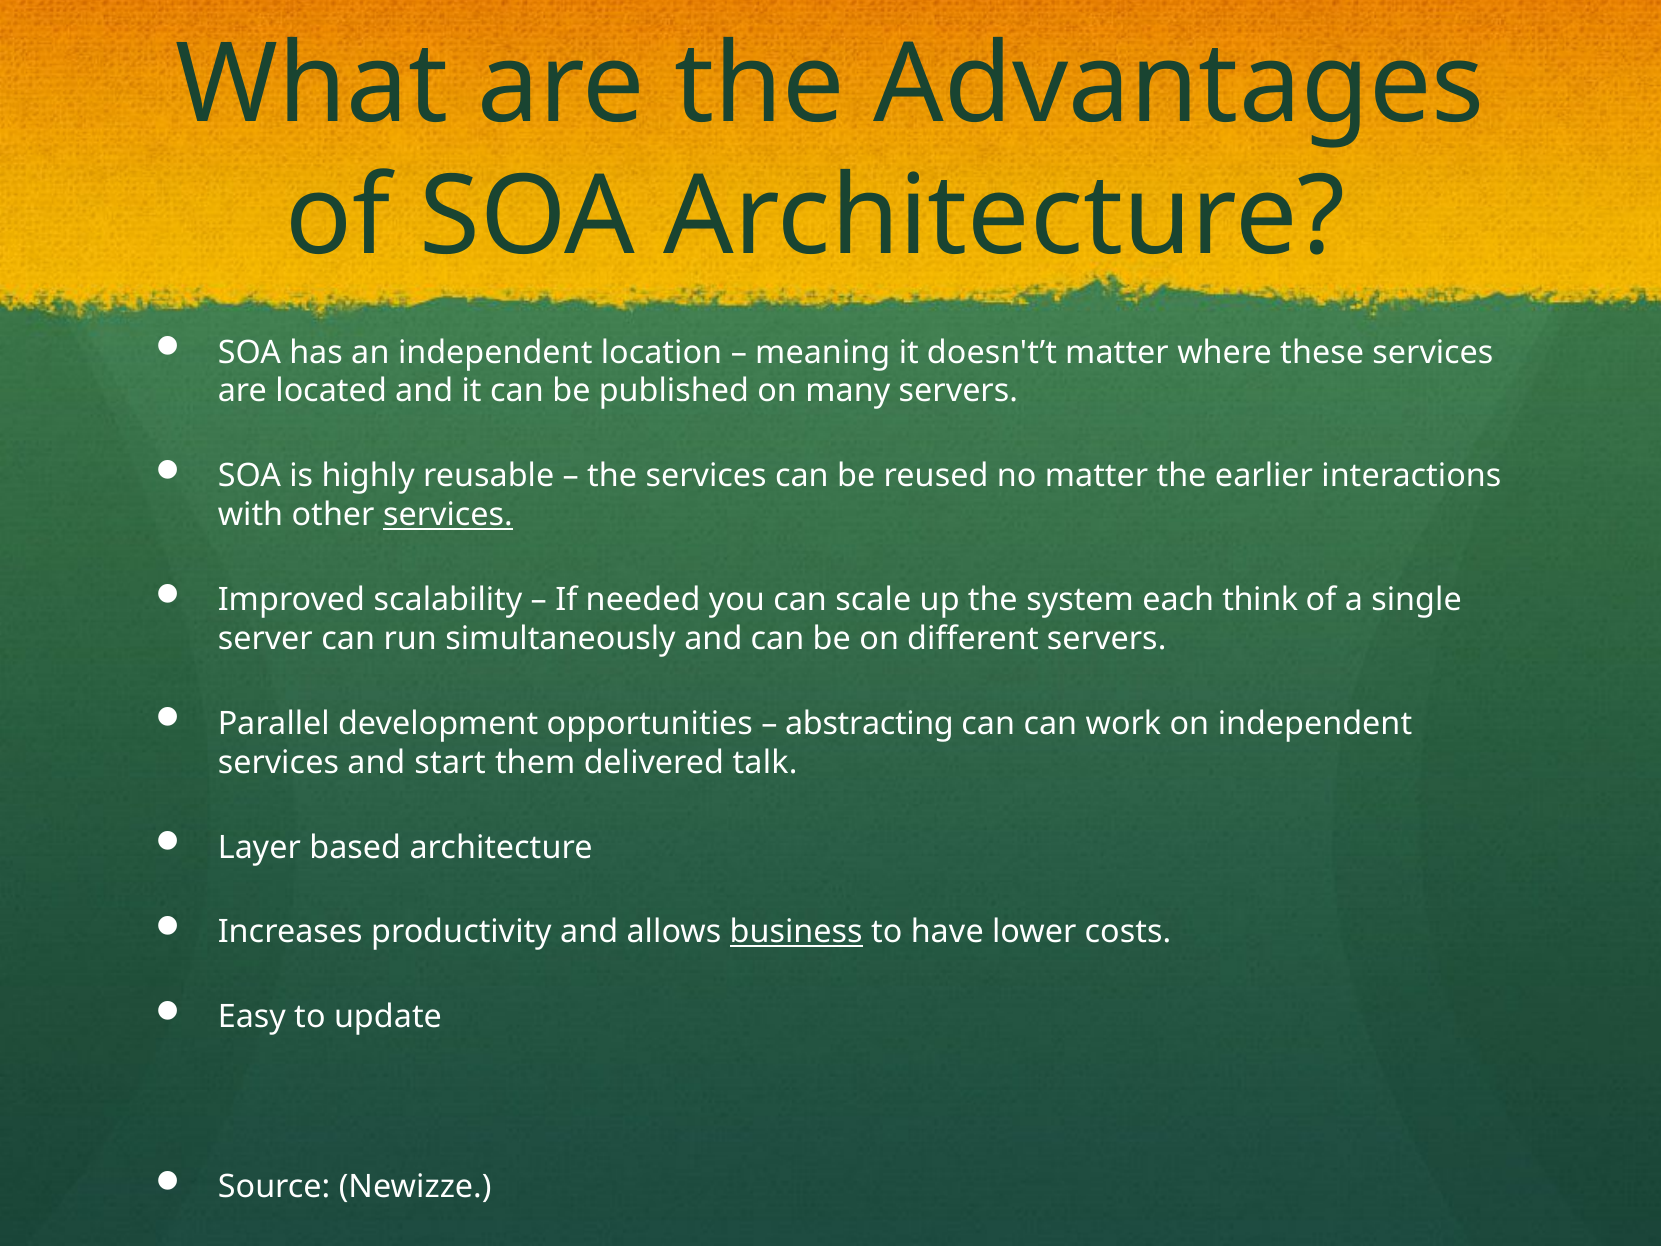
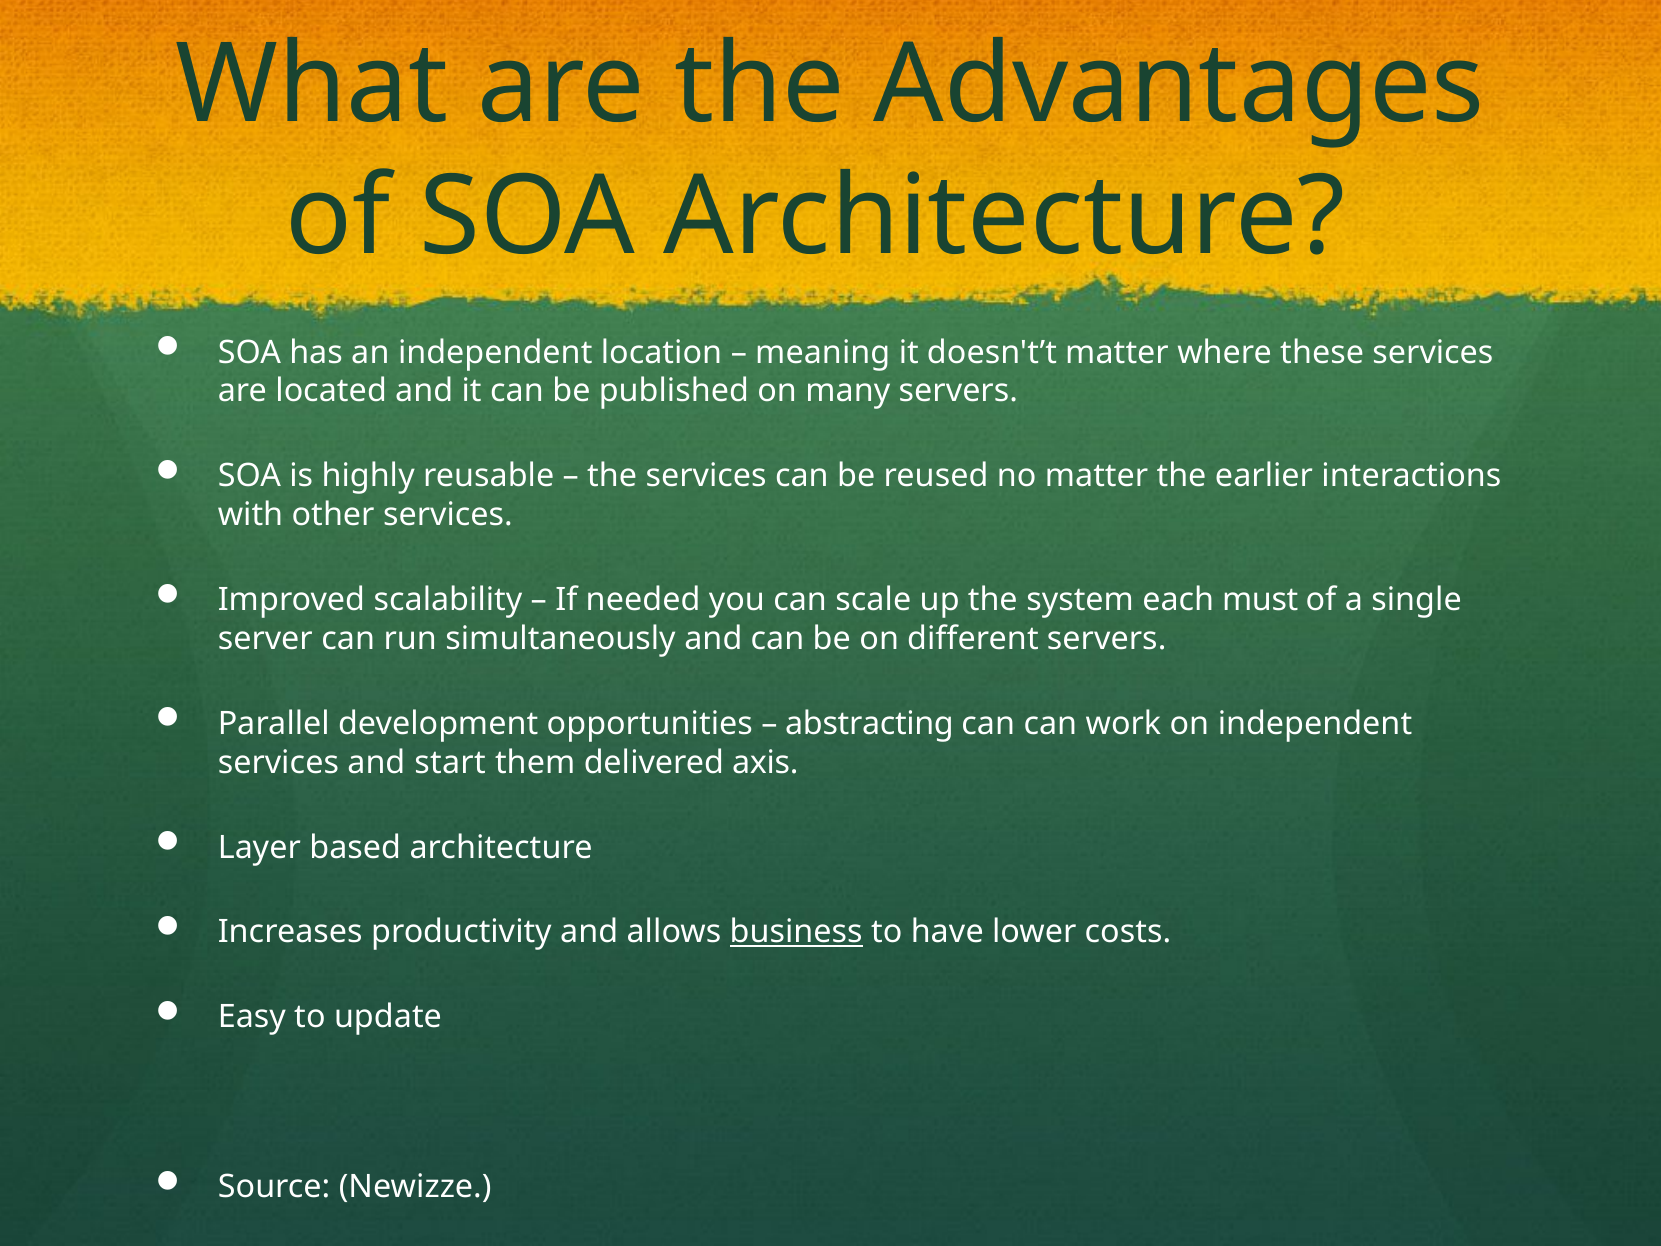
services at (448, 515) underline: present -> none
think: think -> must
talk: talk -> axis
